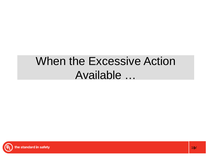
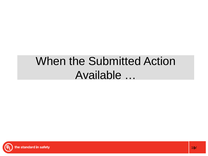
Excessive: Excessive -> Submitted
